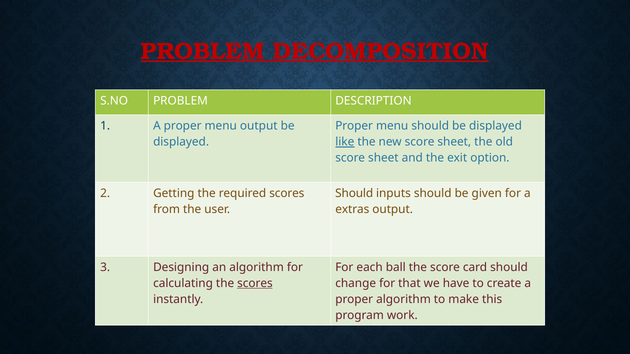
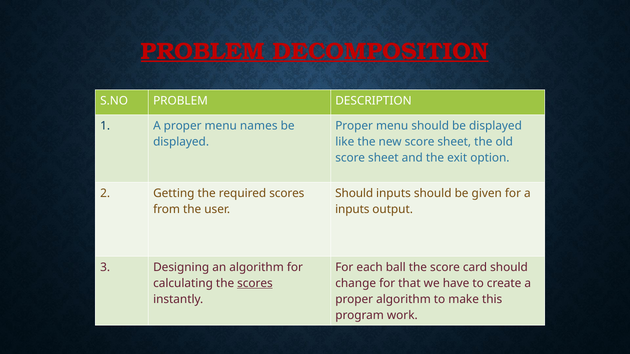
menu output: output -> names
like underline: present -> none
extras at (352, 210): extras -> inputs
